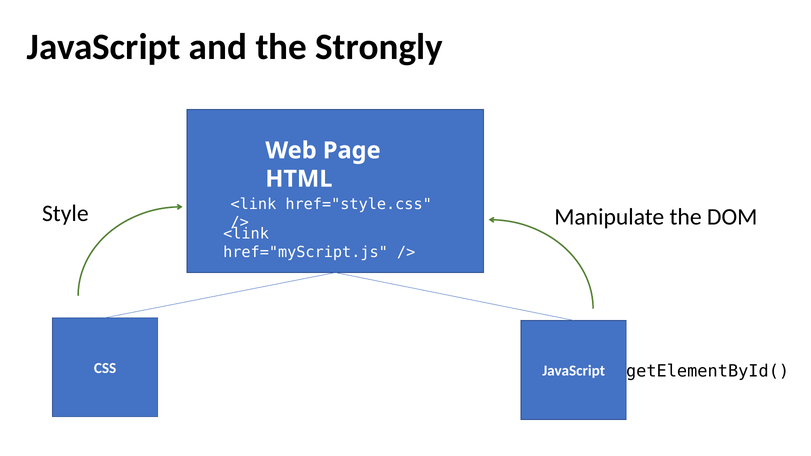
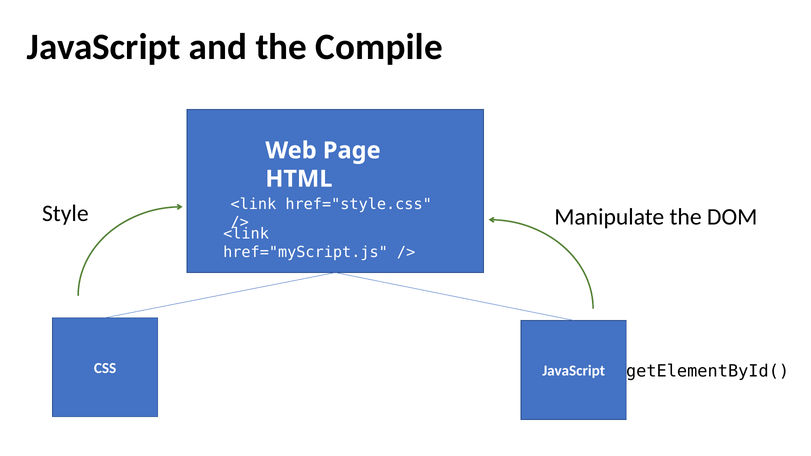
Strongly: Strongly -> Compile
